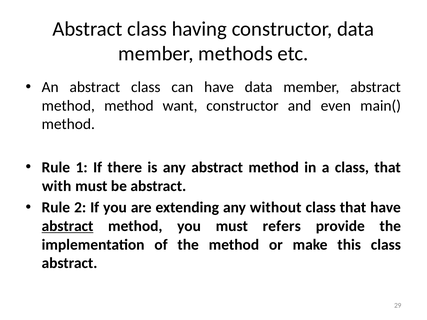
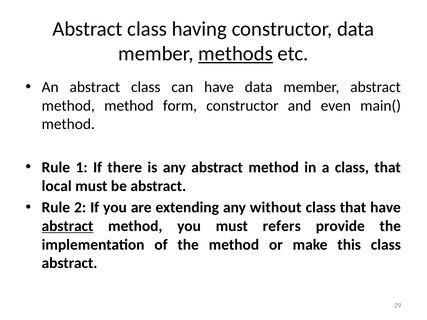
methods underline: none -> present
want: want -> form
with: with -> local
